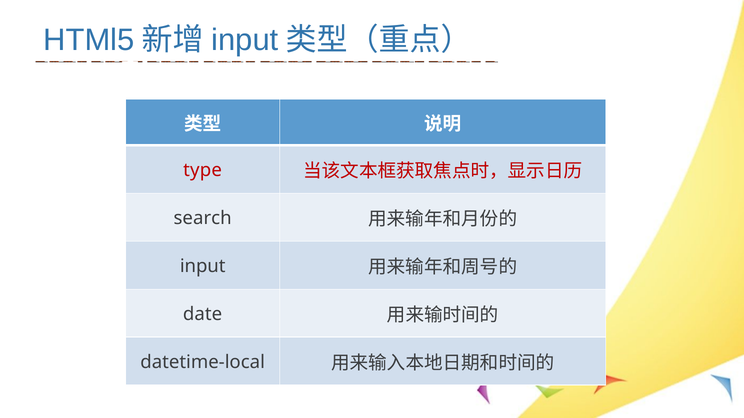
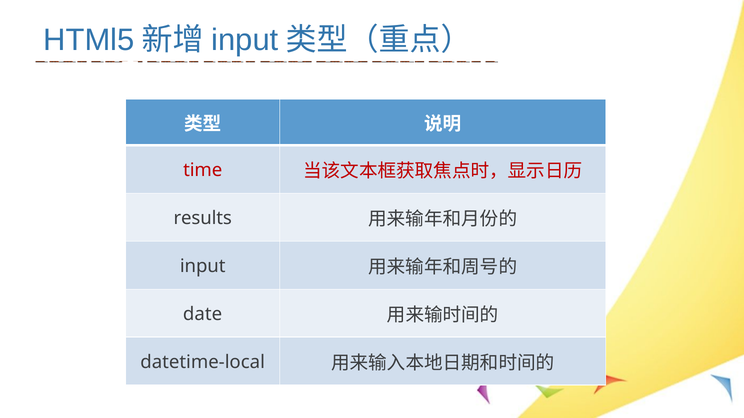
type: type -> time
search: search -> results
